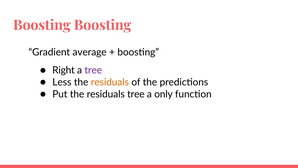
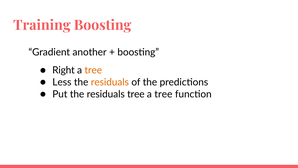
Boosting at (42, 25): Boosting -> Training
average: average -> another
tree at (93, 70) colour: purple -> orange
only at (163, 94): only -> tree
